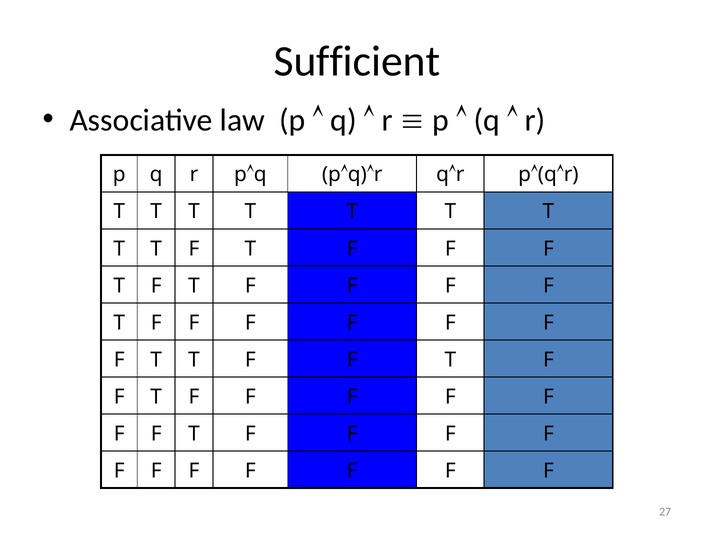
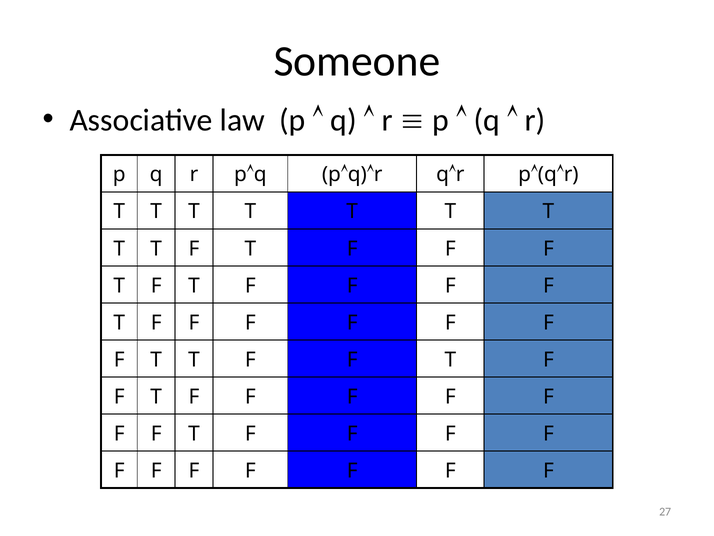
Sufficient: Sufficient -> Someone
